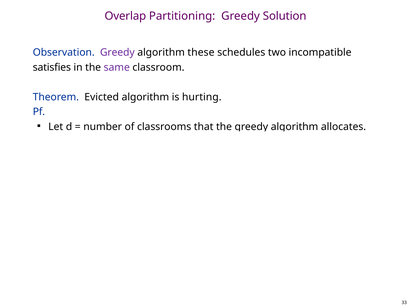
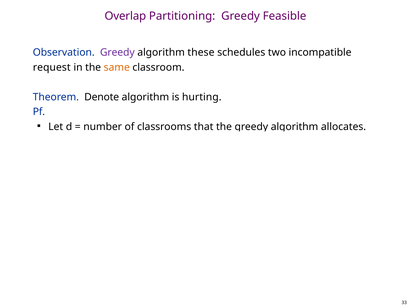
Solution: Solution -> Feasible
satisfies: satisfies -> request
same colour: purple -> orange
Evicted: Evicted -> Denote
